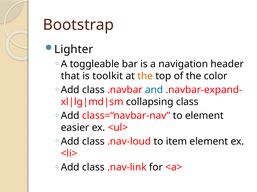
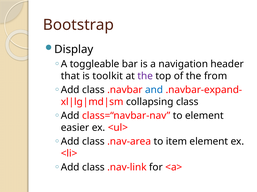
Lighter: Lighter -> Display
the at (145, 76) colour: orange -> purple
color: color -> from
.nav-loud: .nav-loud -> .nav-area
